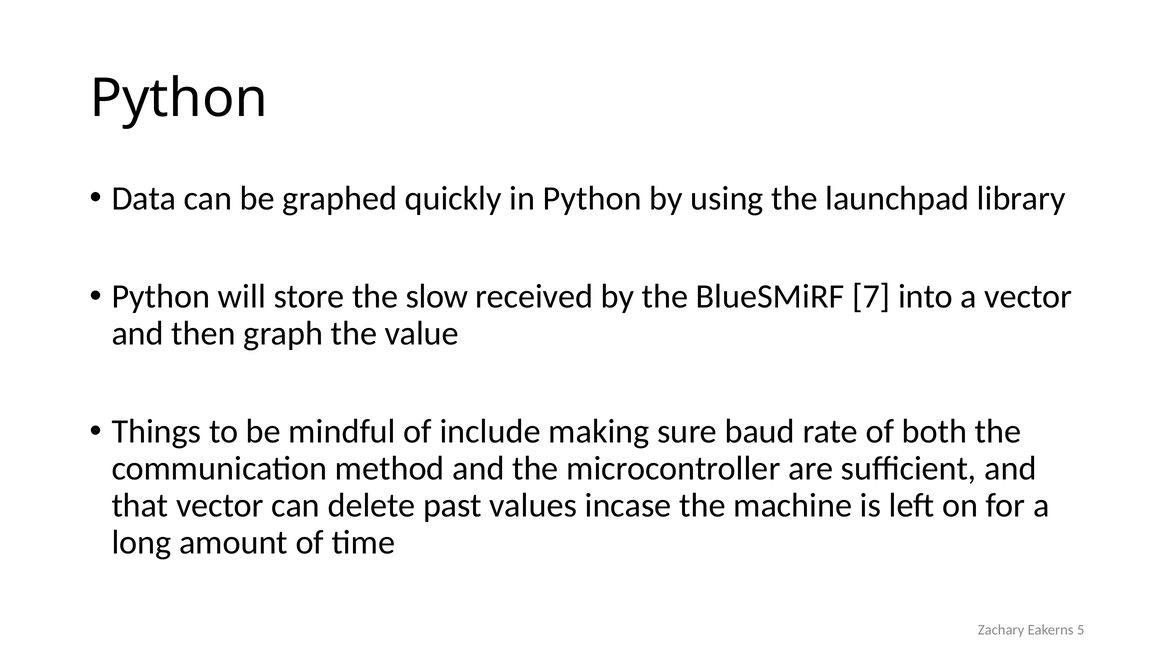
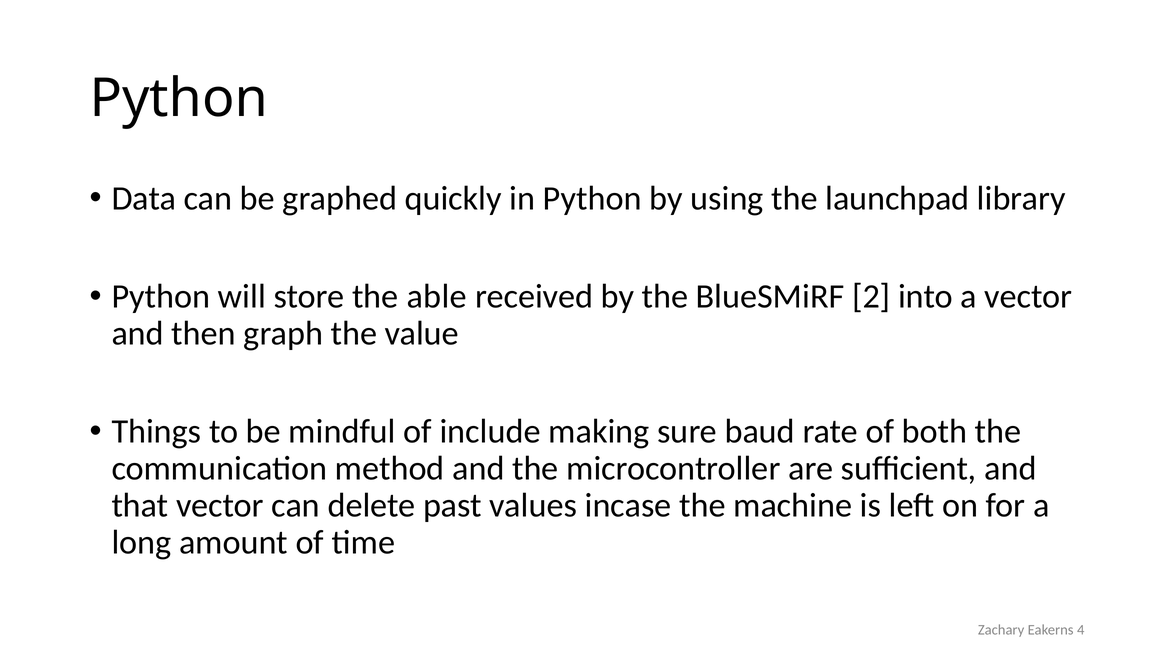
slow: slow -> able
7: 7 -> 2
5: 5 -> 4
